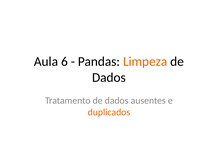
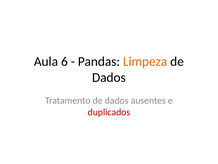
duplicados colour: orange -> red
